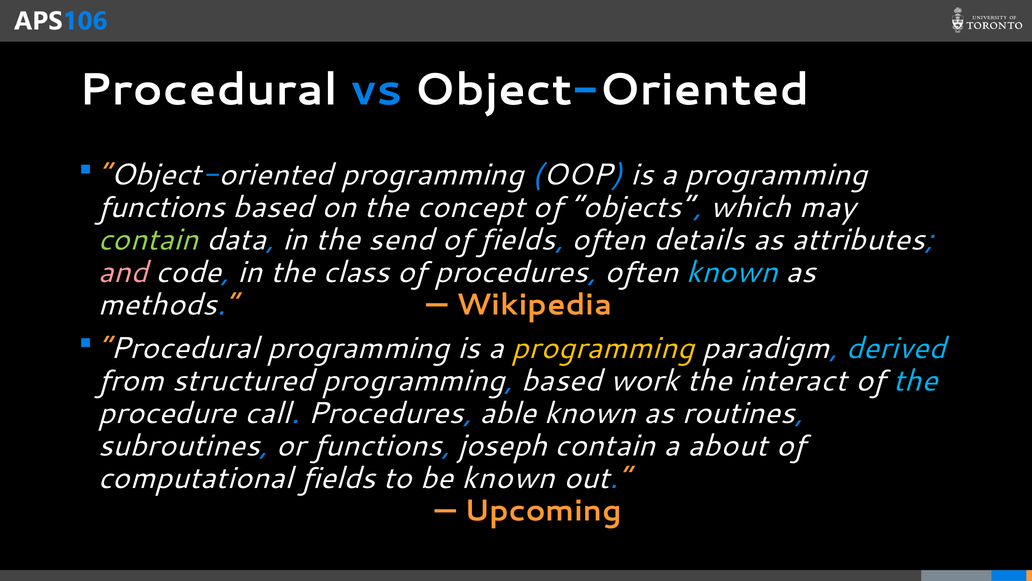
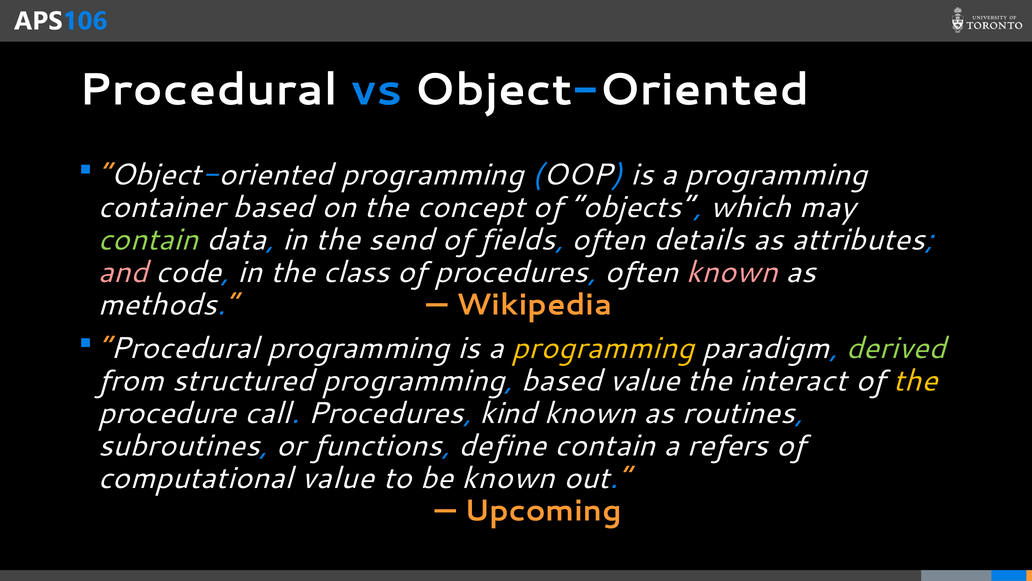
functions at (161, 207): functions -> container
known at (732, 272) colour: light blue -> pink
derived colour: light blue -> light green
based work: work -> value
the at (915, 380) colour: light blue -> yellow
able: able -> kind
joseph: joseph -> define
about: about -> refers
computational fields: fields -> value
